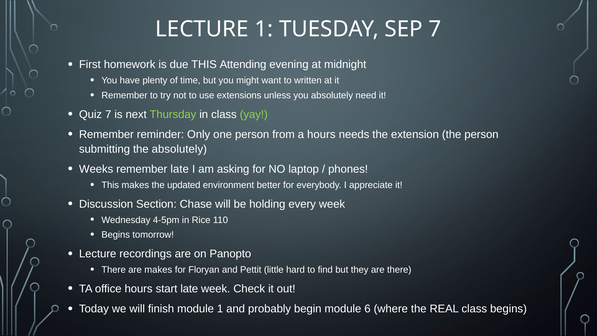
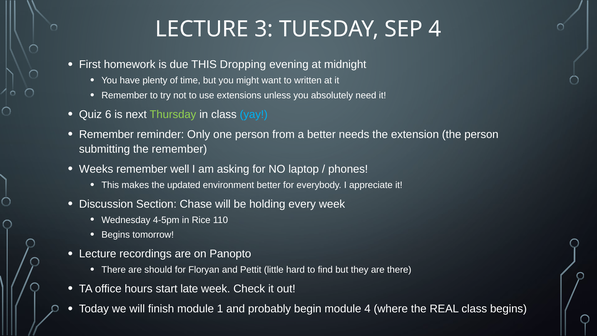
LECTURE 1: 1 -> 3
SEP 7: 7 -> 4
Attending: Attending -> Dropping
Quiz 7: 7 -> 6
yay colour: light green -> light blue
a hours: hours -> better
the absolutely: absolutely -> remember
remember late: late -> well
are makes: makes -> should
module 6: 6 -> 4
